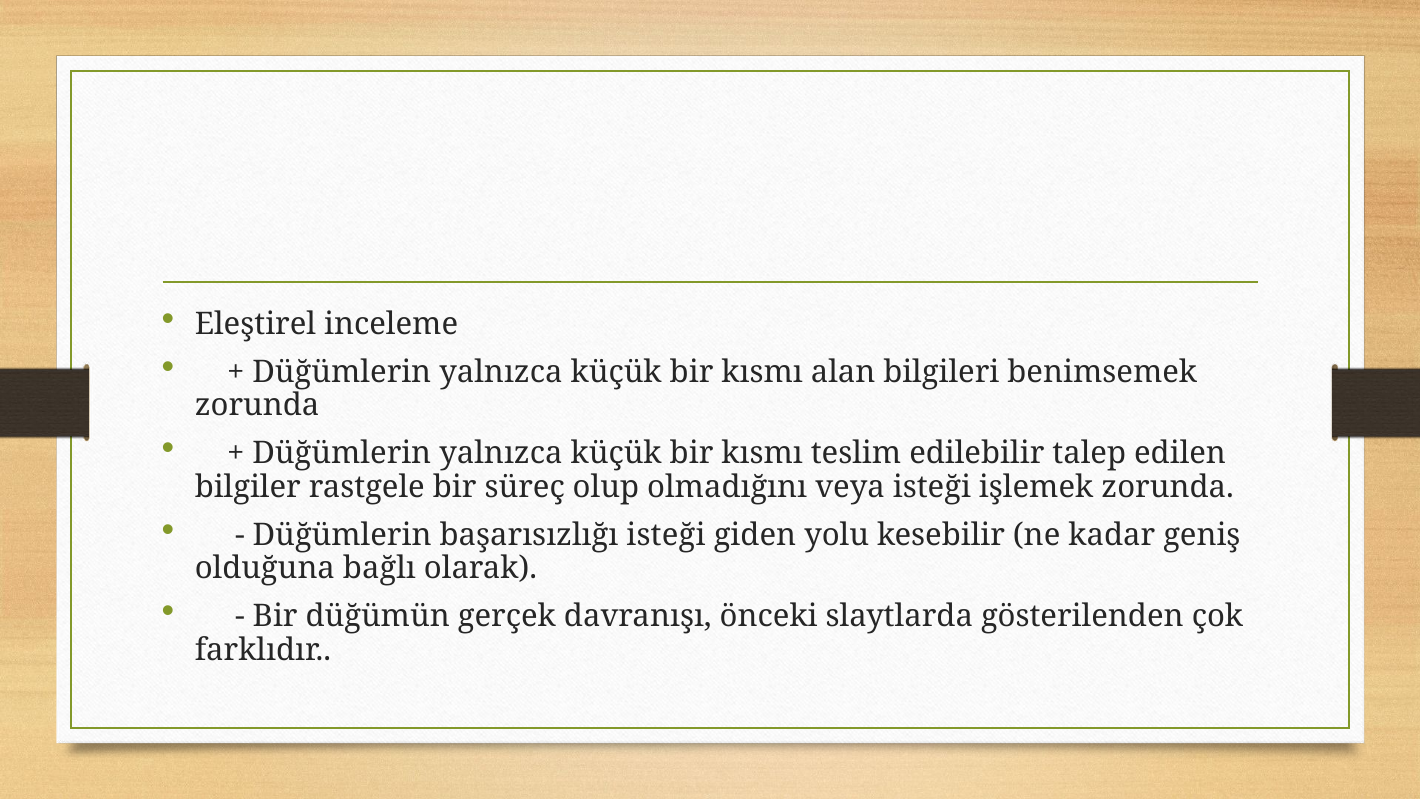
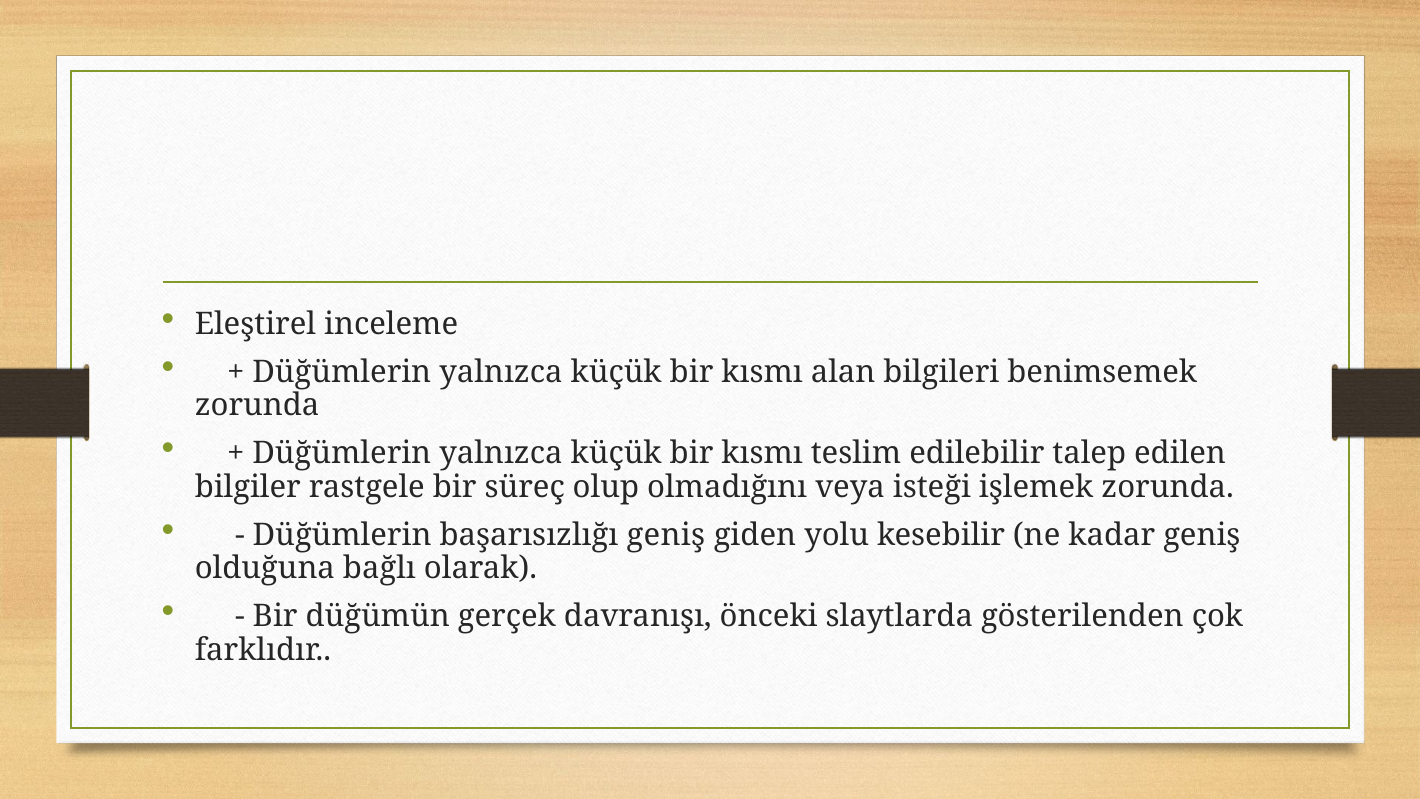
başarısızlığı isteği: isteği -> geniş
